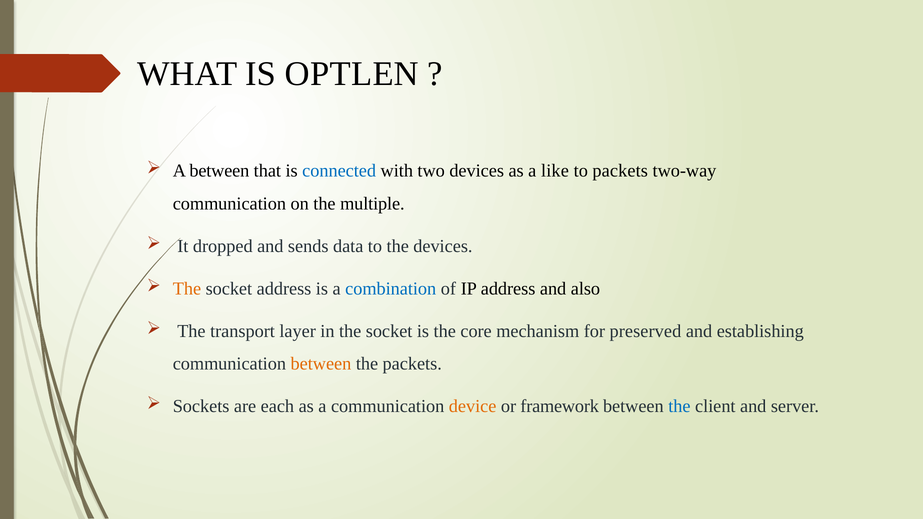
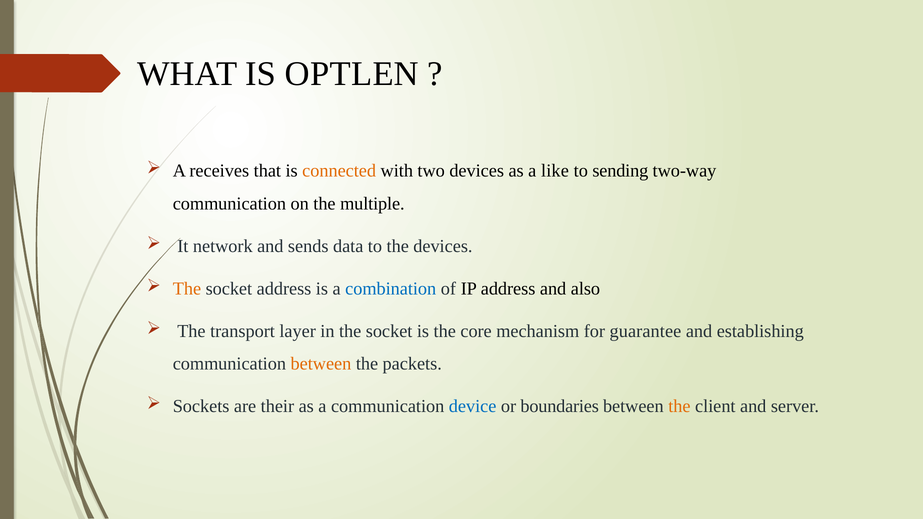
A between: between -> receives
connected colour: blue -> orange
to packets: packets -> sending
dropped: dropped -> network
preserved: preserved -> guarantee
each: each -> their
device colour: orange -> blue
framework: framework -> boundaries
the at (679, 407) colour: blue -> orange
